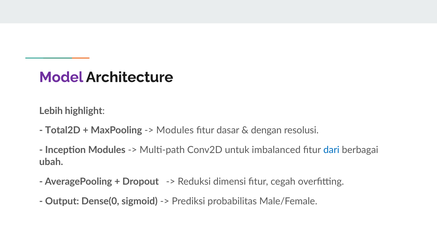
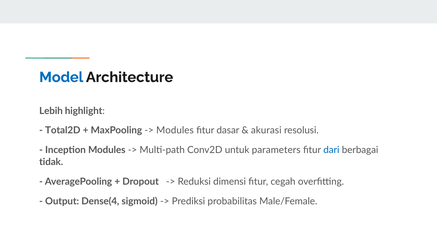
Model colour: purple -> blue
dengan: dengan -> akurasi
imbalanced: imbalanced -> parameters
ubah: ubah -> tidak
Dense(0: Dense(0 -> Dense(4
